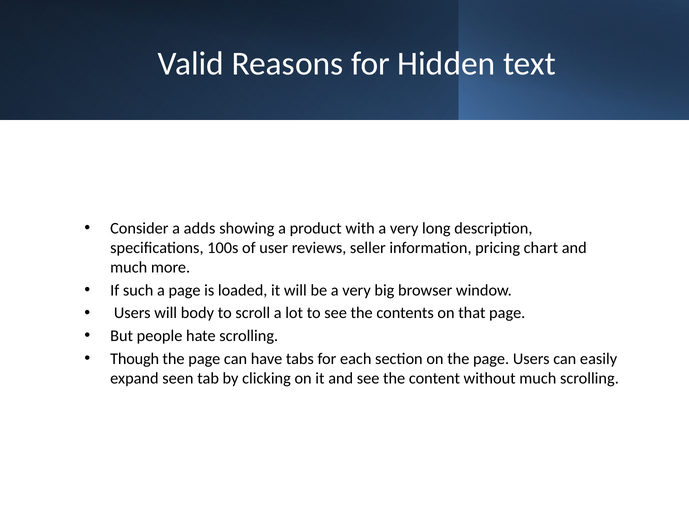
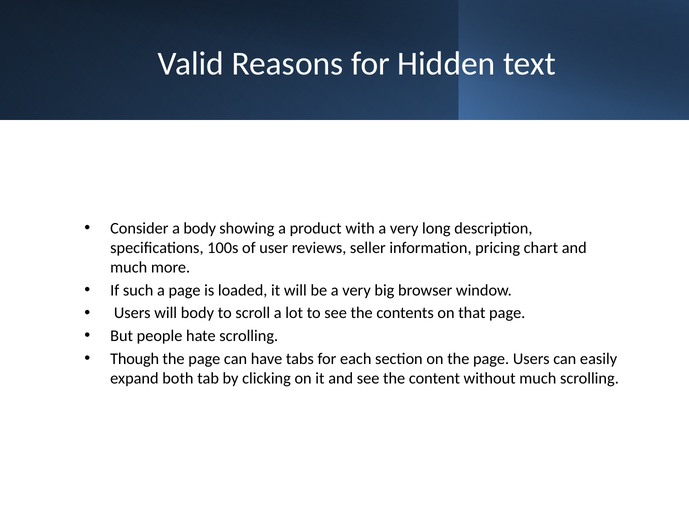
a adds: adds -> body
seen: seen -> both
